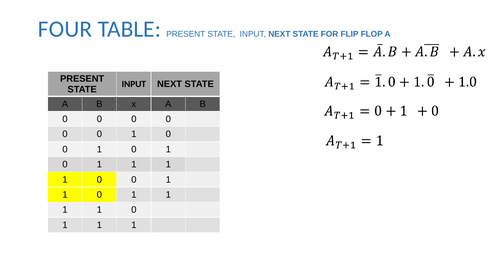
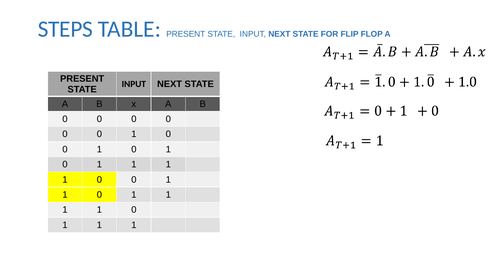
FOUR: FOUR -> STEPS
